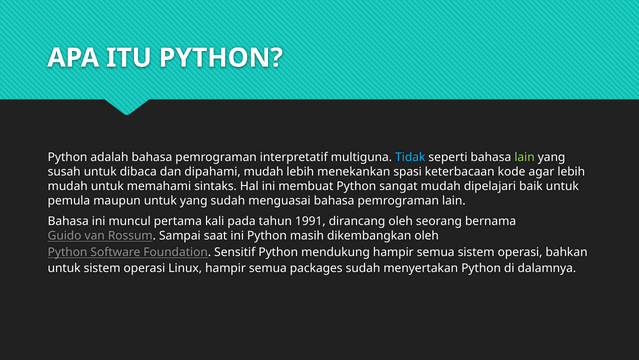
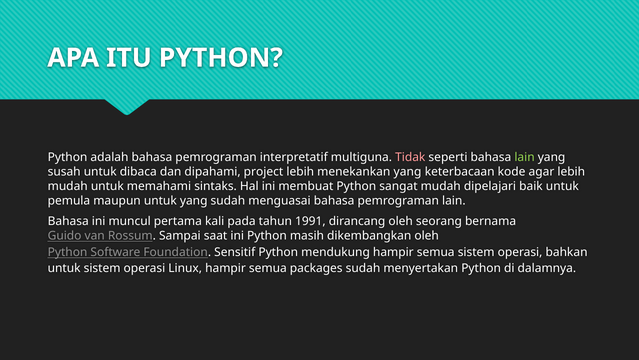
Tidak colour: light blue -> pink
dipahami mudah: mudah -> project
menekankan spasi: spasi -> yang
